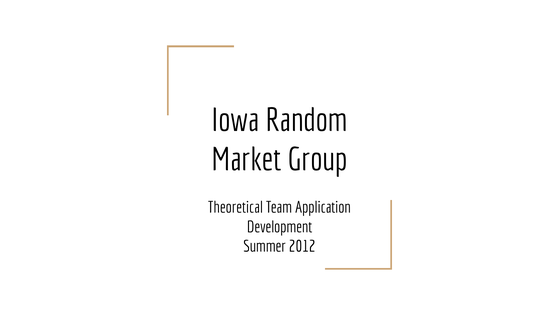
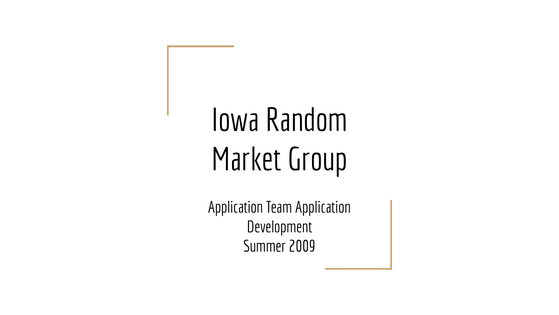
Theoretical at (235, 207): Theoretical -> Application
2012: 2012 -> 2009
